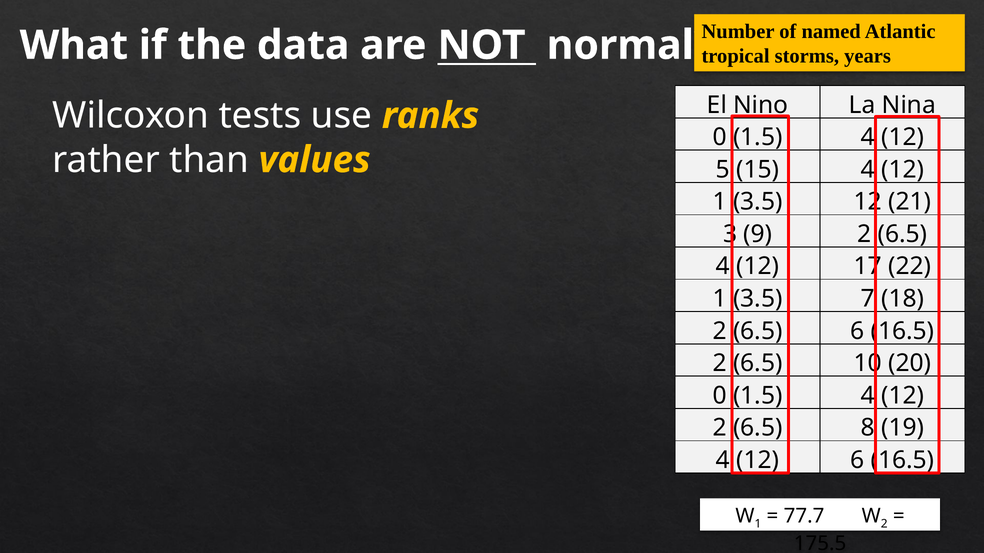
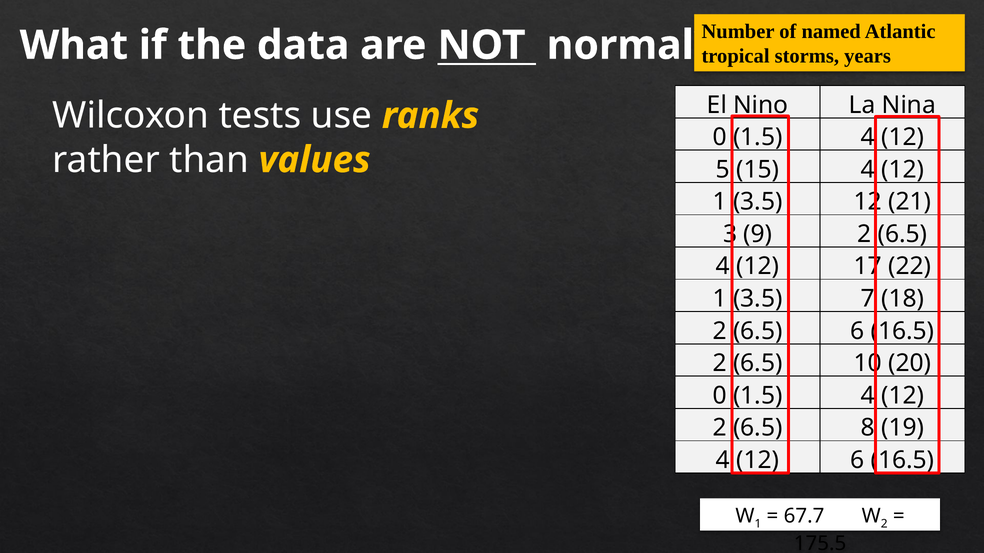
77.7: 77.7 -> 67.7
